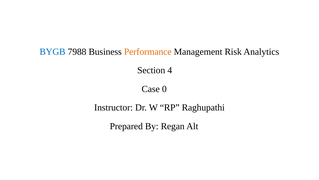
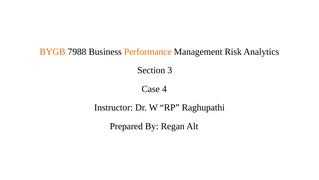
BYGB colour: blue -> orange
4: 4 -> 3
0: 0 -> 4
